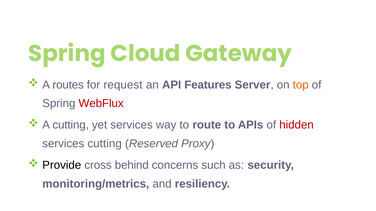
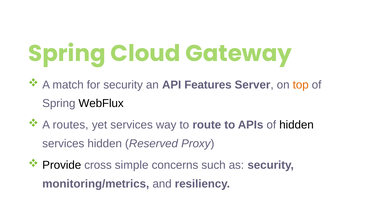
routes: routes -> match
for request: request -> security
WebFlux colour: red -> black
A cutting: cutting -> routes
hidden at (296, 125) colour: red -> black
services cutting: cutting -> hidden
behind: behind -> simple
